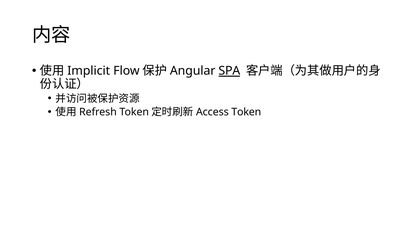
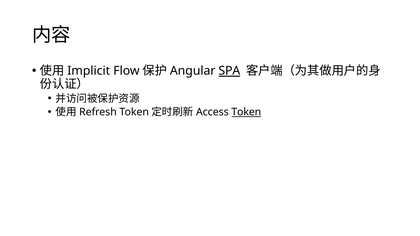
Token at (246, 112) underline: none -> present
